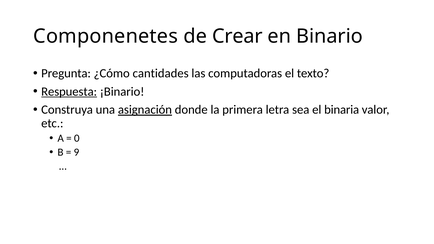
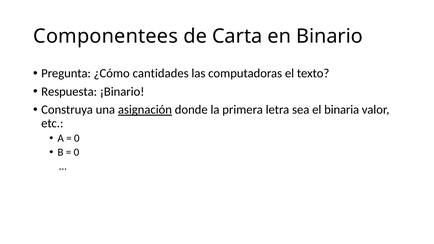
Componenetes: Componenetes -> Componentees
Crear: Crear -> Carta
Respuesta underline: present -> none
9 at (76, 152): 9 -> 0
